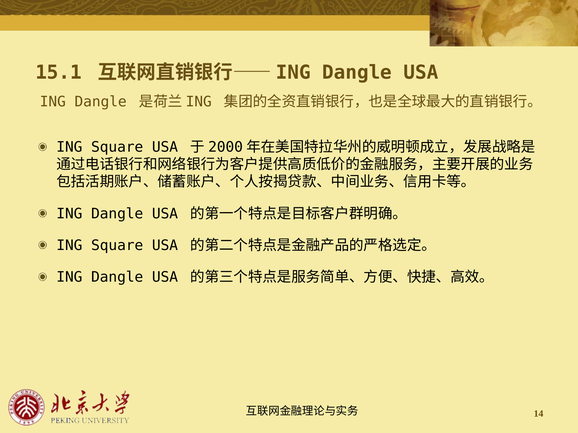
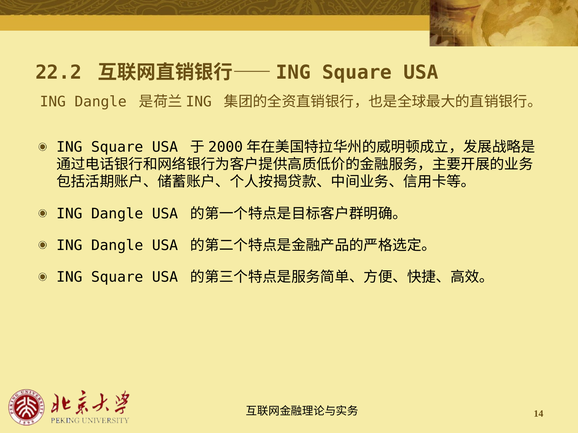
15.1: 15.1 -> 22.2
Dangle at (357, 72): Dangle -> Square
Square at (117, 246): Square -> Dangle
Dangle at (117, 277): Dangle -> Square
